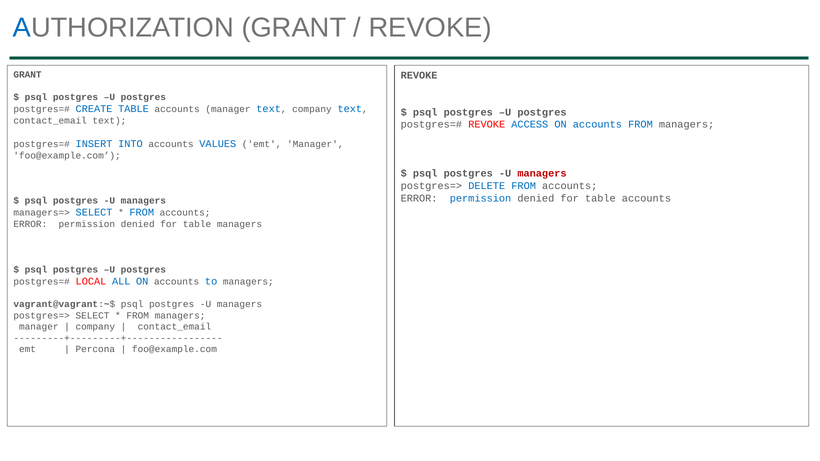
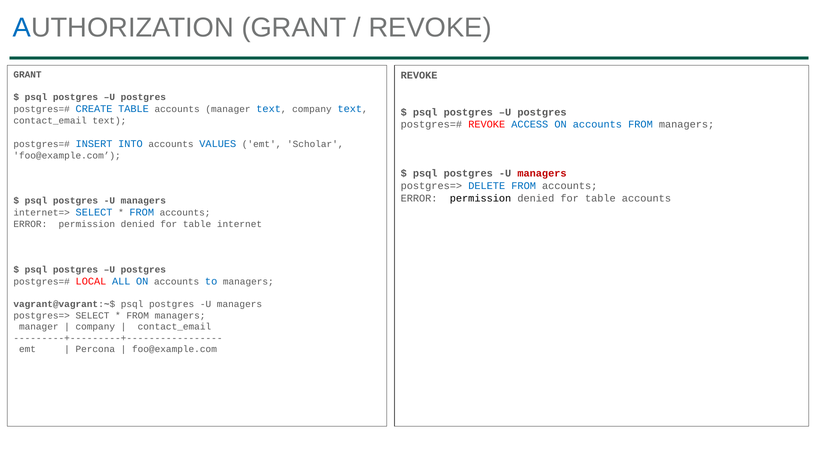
emt Manager: Manager -> Scholar
permission at (481, 198) colour: blue -> black
managers=>: managers=> -> internet=>
table managers: managers -> internet
